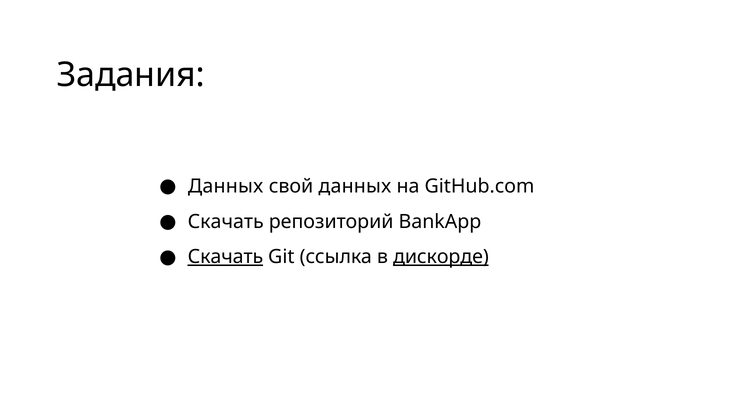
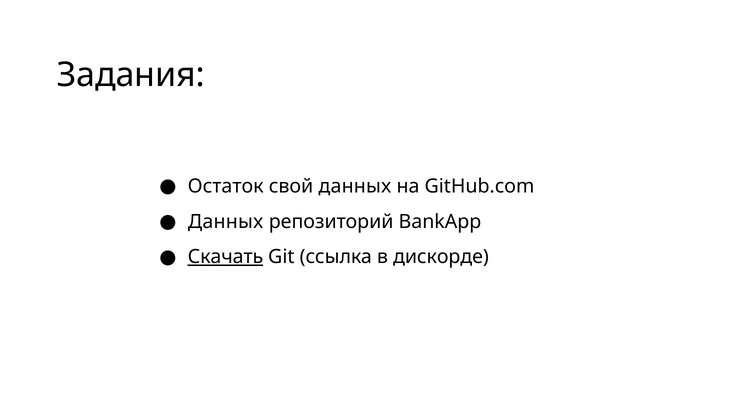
Данных at (226, 186): Данных -> Остаток
Скачать at (226, 222): Скачать -> Данных
дискорде underline: present -> none
